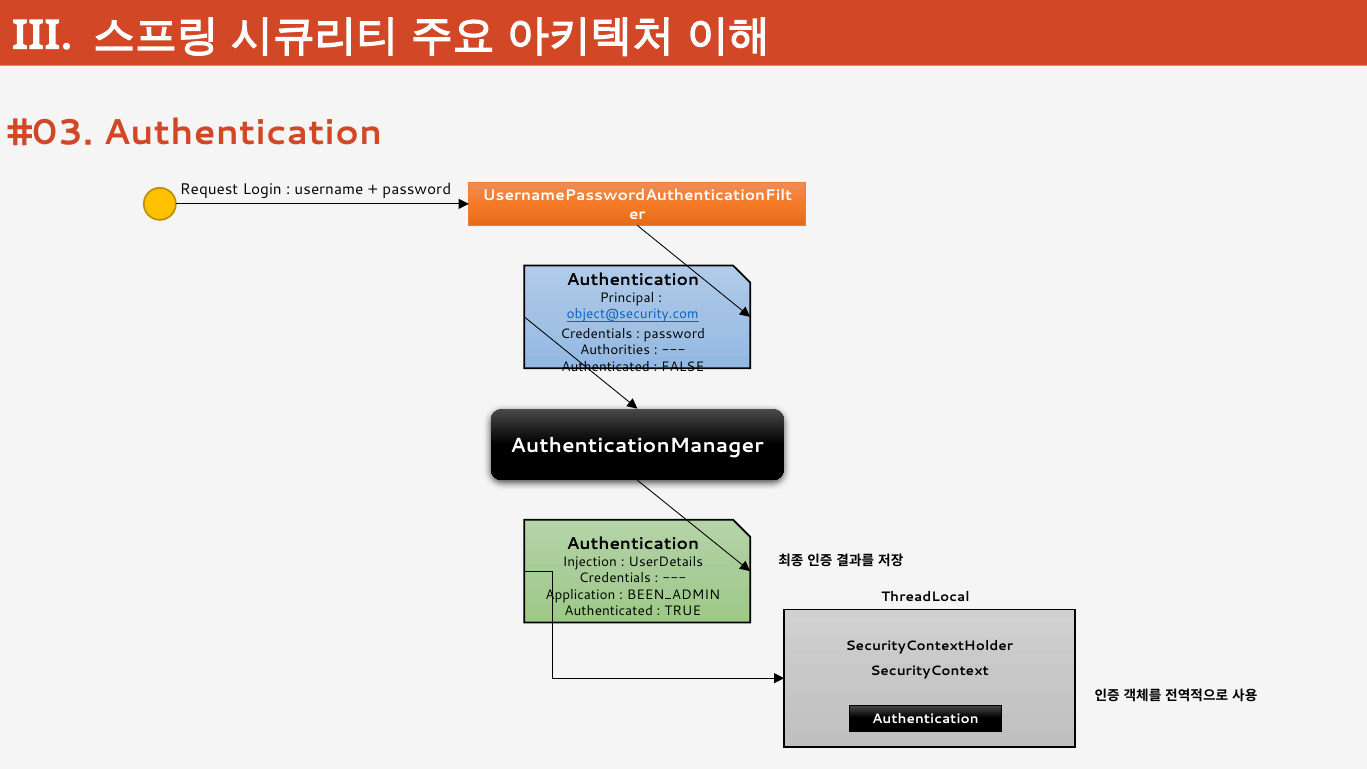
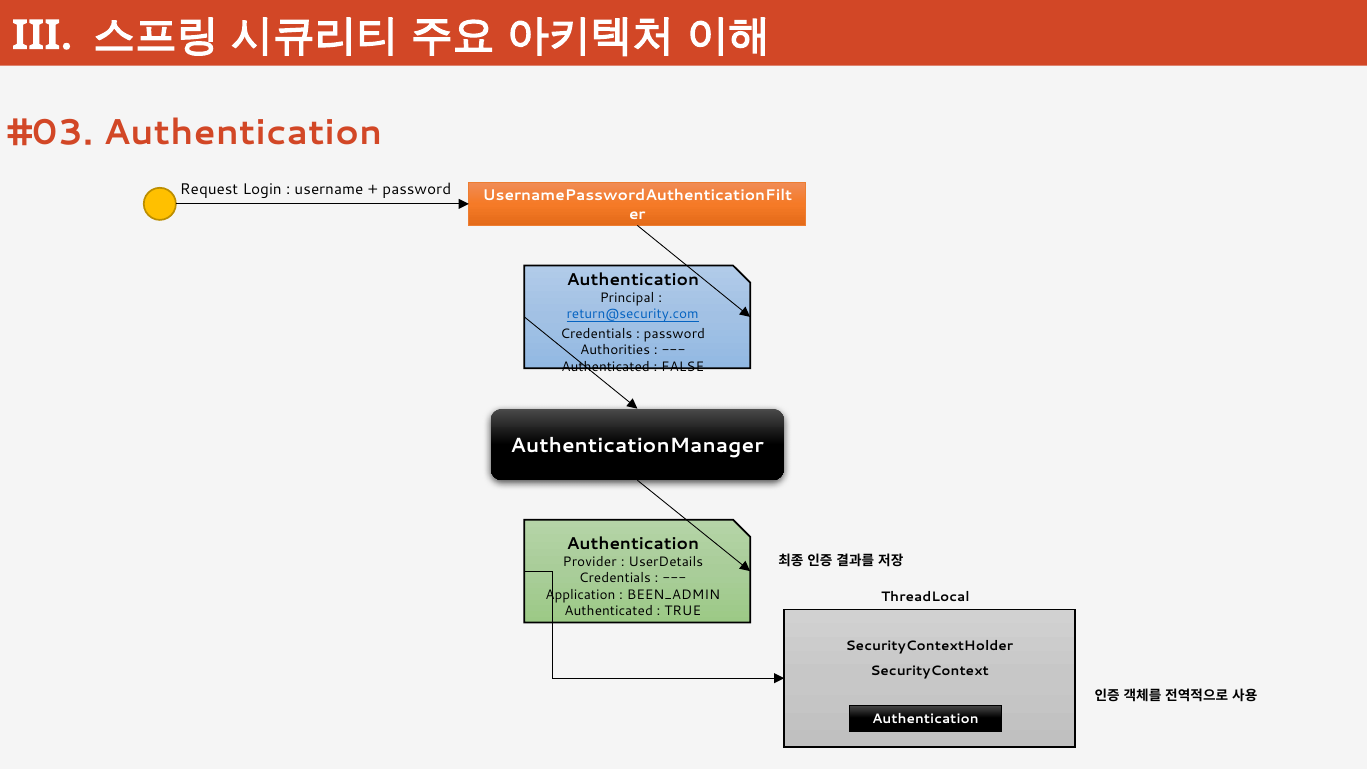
object@security.com: object@security.com -> return@security.com
Injection: Injection -> Provider
